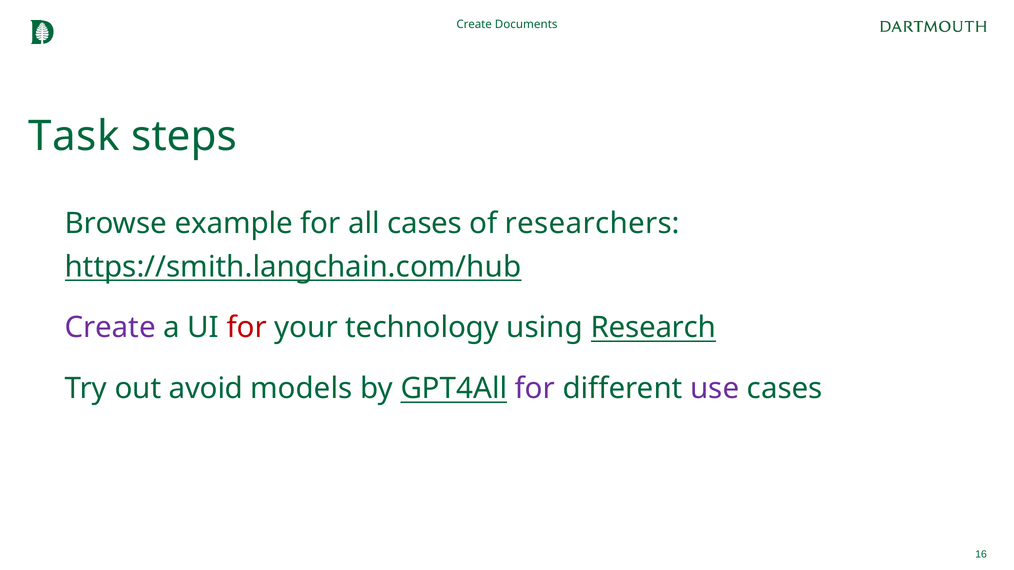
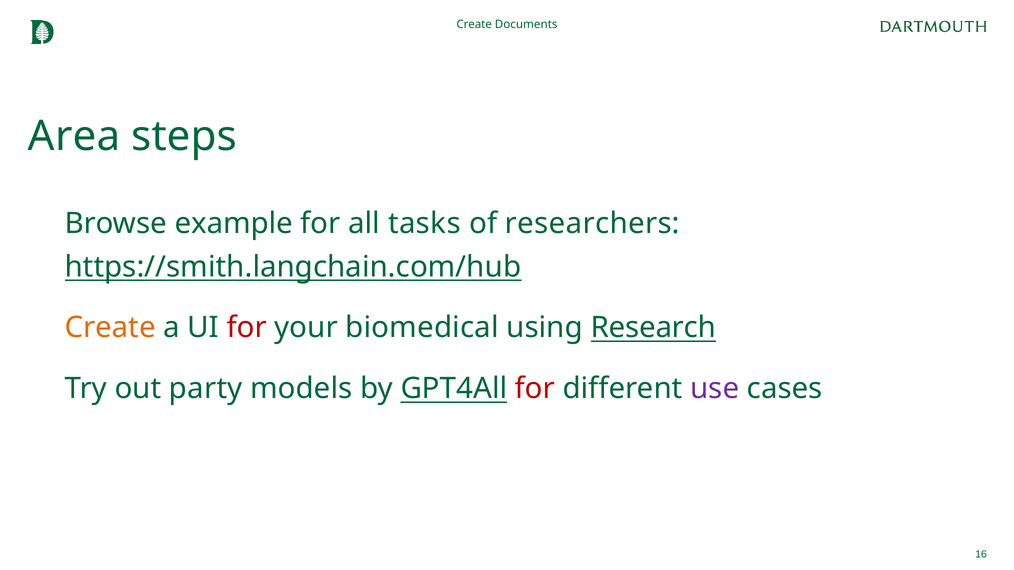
Task: Task -> Area
all cases: cases -> tasks
Create at (110, 328) colour: purple -> orange
technology: technology -> biomedical
avoid: avoid -> party
for at (535, 389) colour: purple -> red
